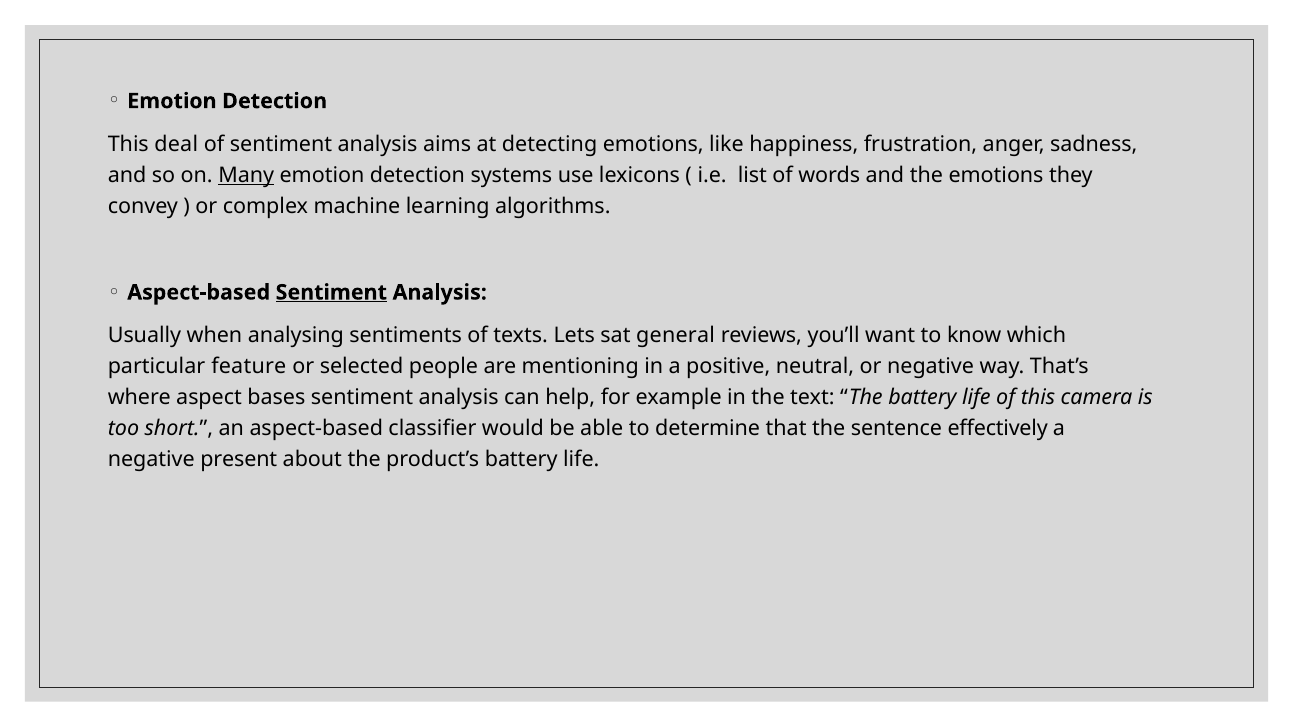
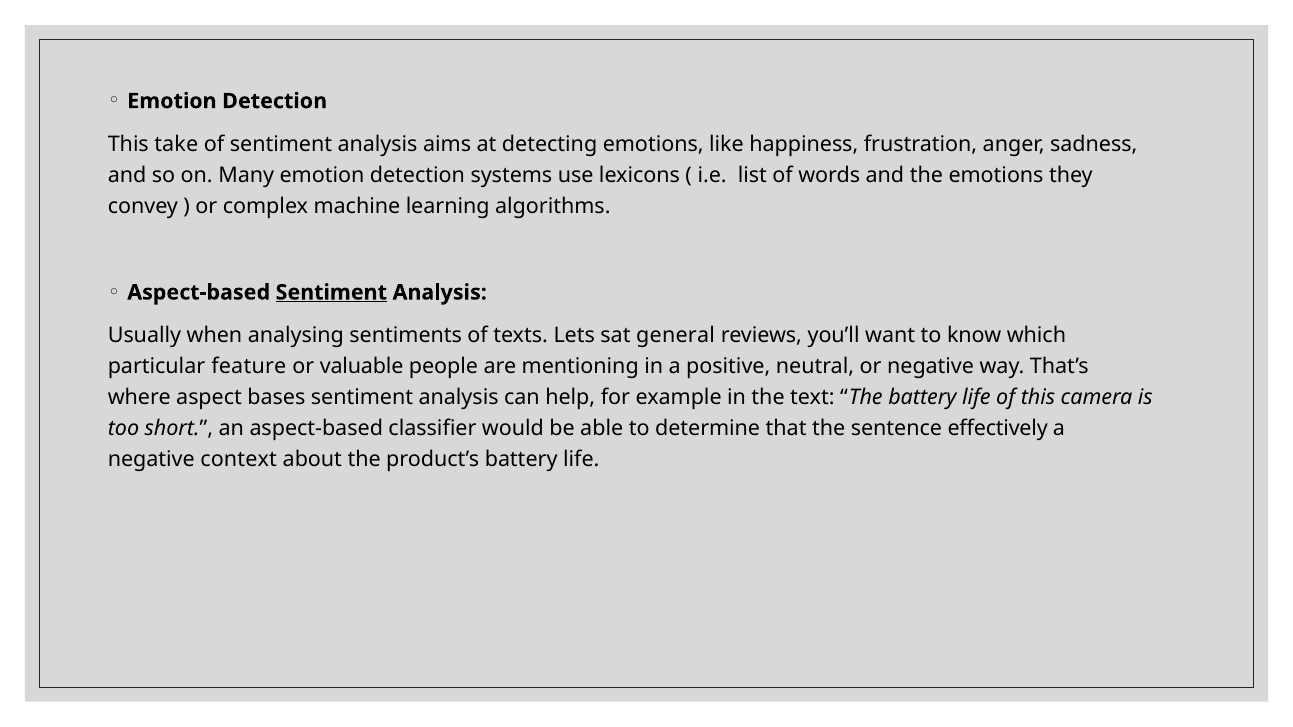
deal: deal -> take
Many underline: present -> none
selected: selected -> valuable
present: present -> context
